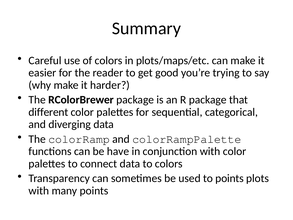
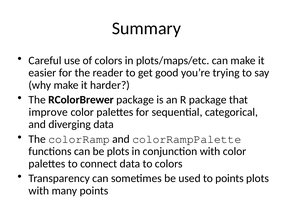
different: different -> improve
be have: have -> plots
